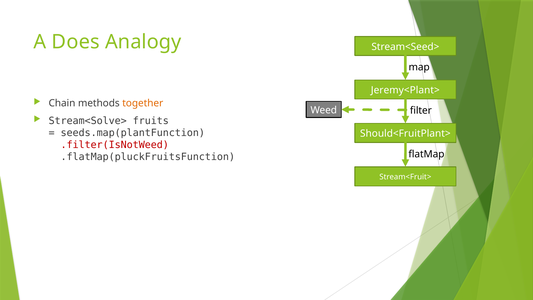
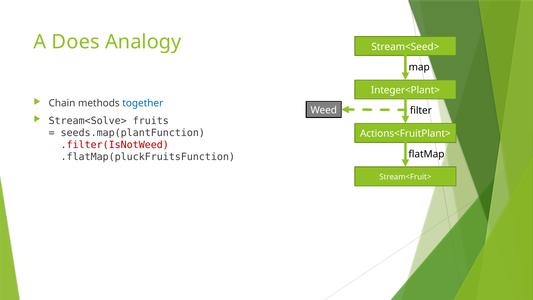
Jeremy<Plant>: Jeremy<Plant> -> Integer<Plant>
together colour: orange -> blue
Should<FruitPlant>: Should<FruitPlant> -> Actions<FruitPlant>
